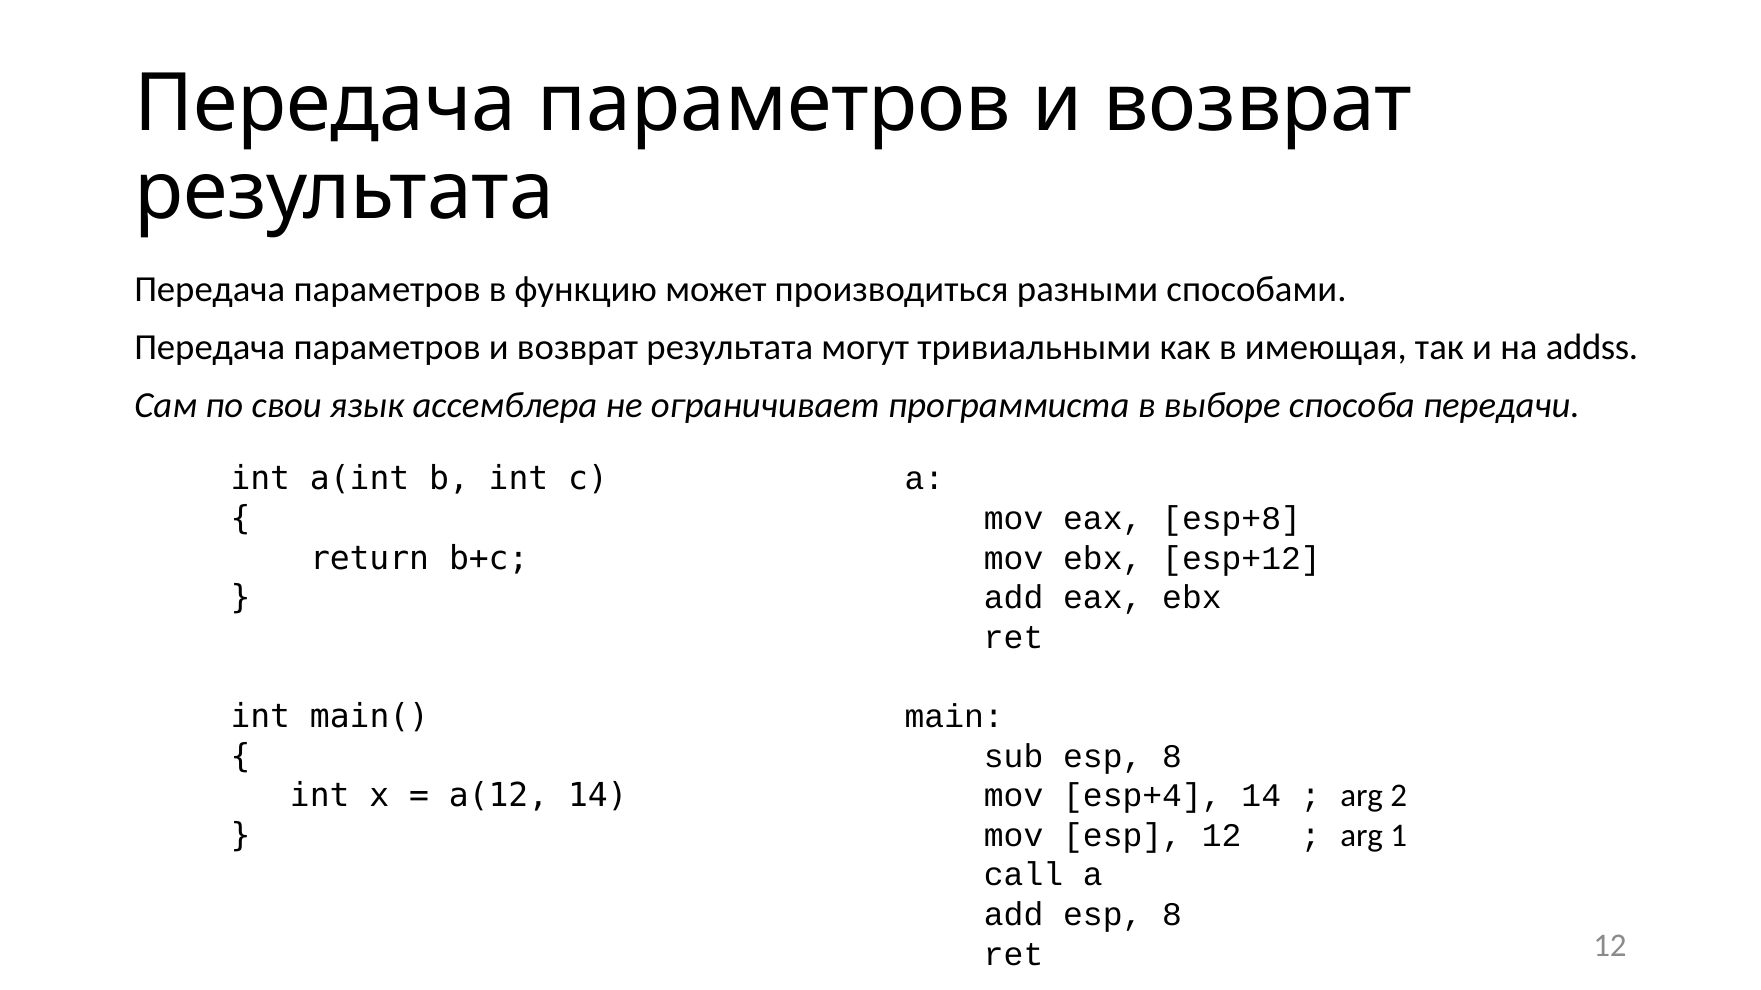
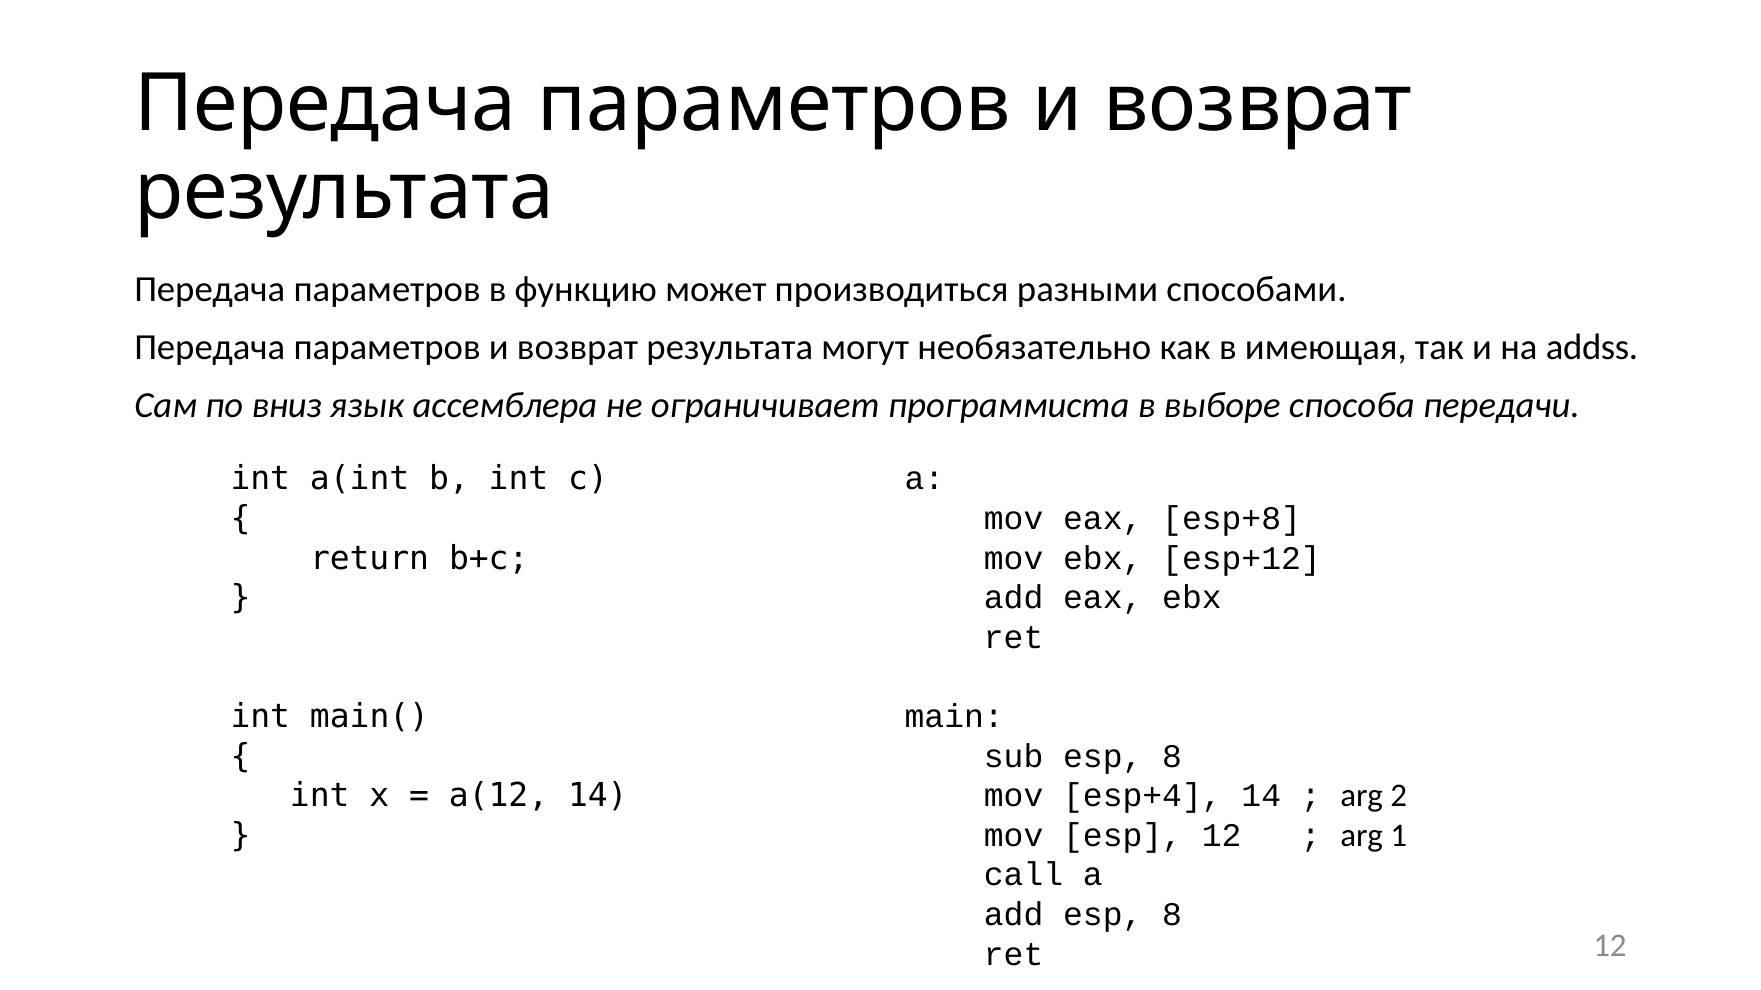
тривиальными: тривиальными -> необязательно
свои: свои -> вниз
